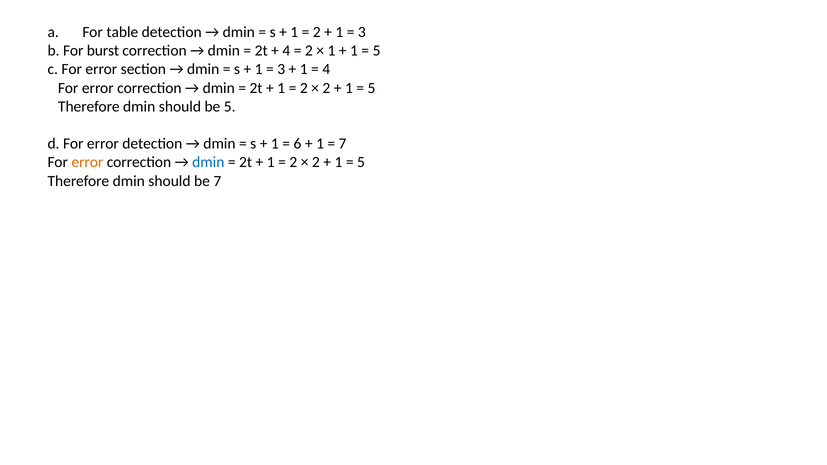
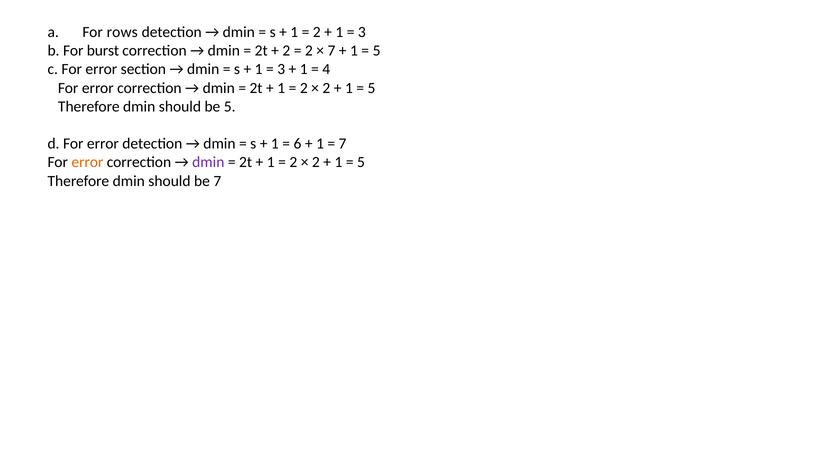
table: table -> rows
4 at (286, 51): 4 -> 2
1 at (331, 51): 1 -> 7
dmin at (208, 162) colour: blue -> purple
